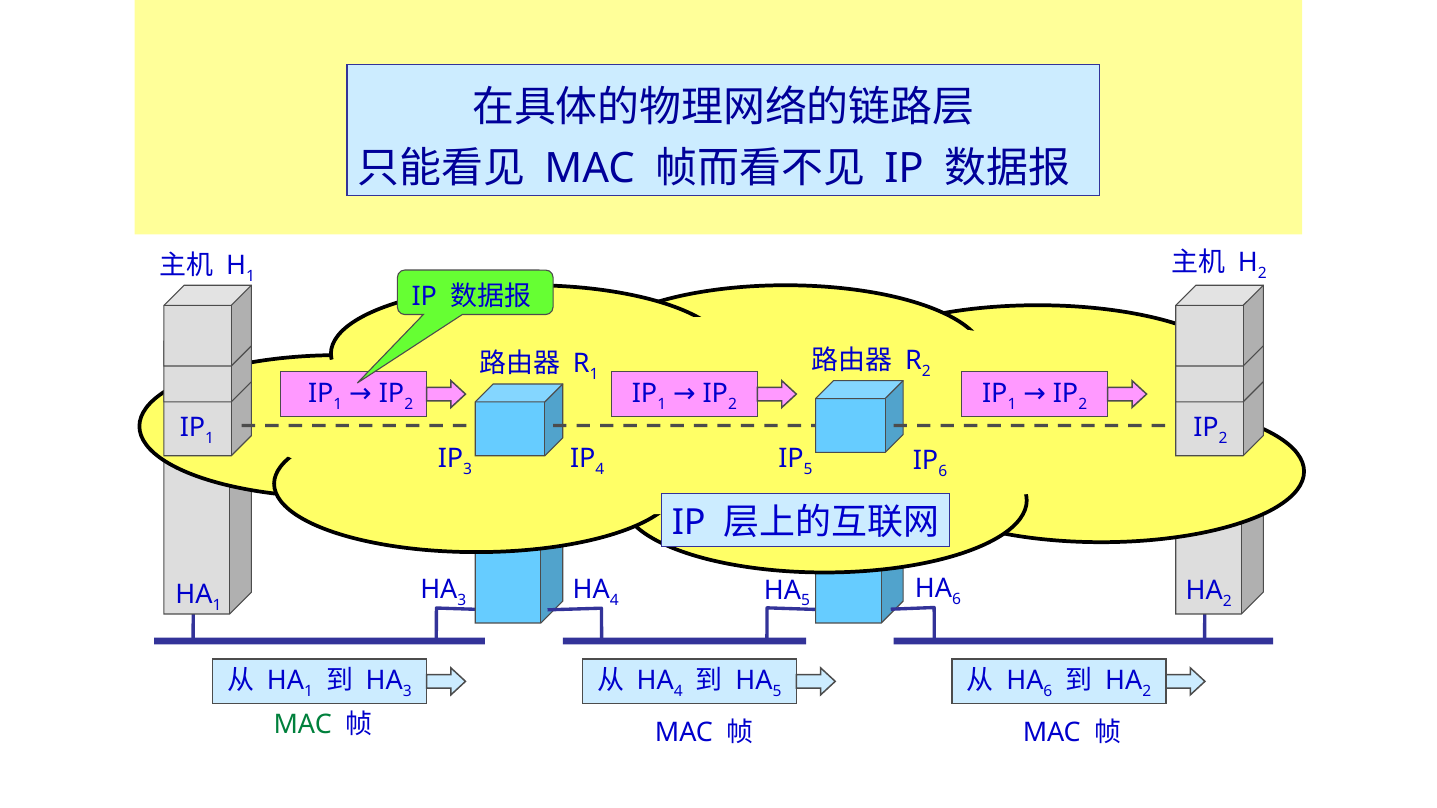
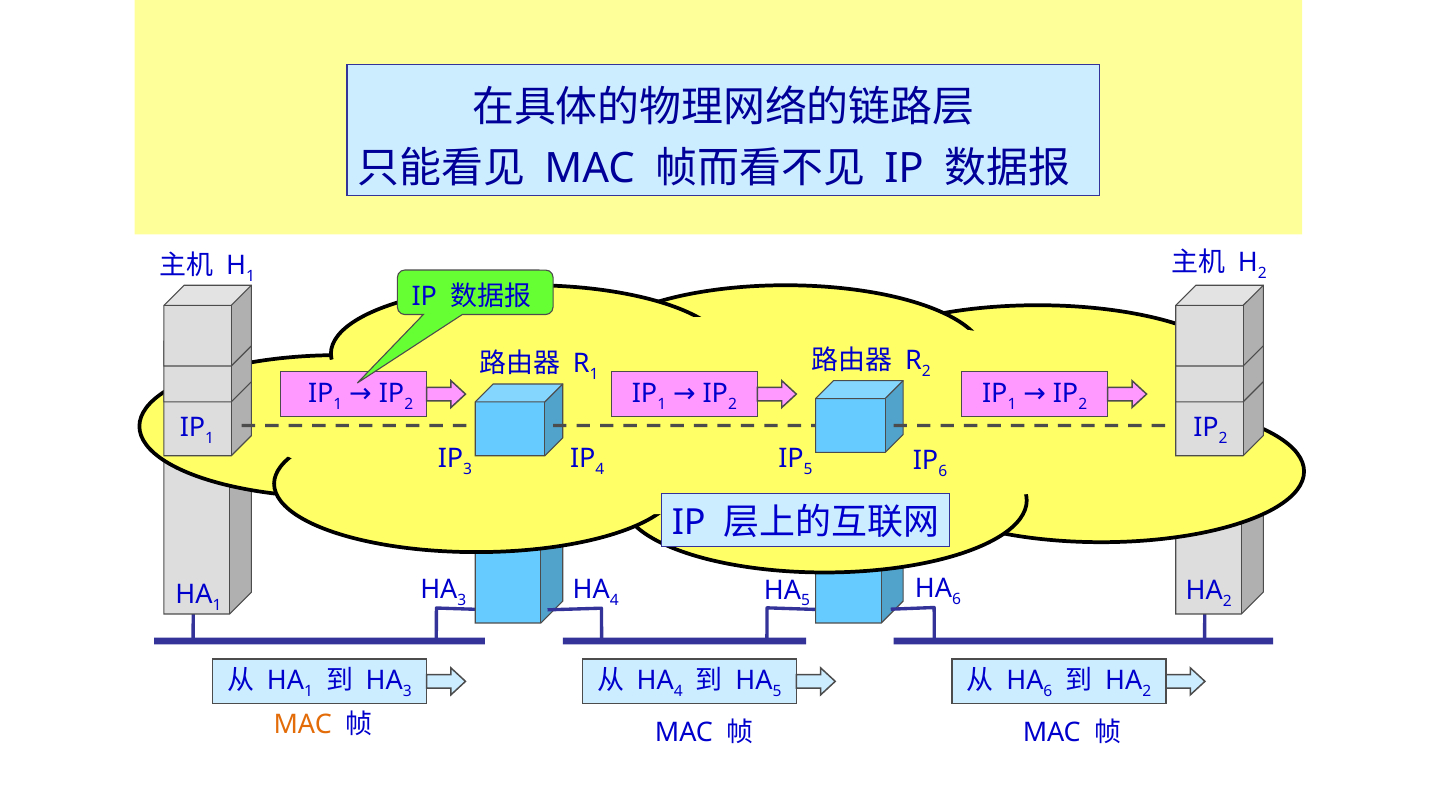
MAC at (303, 724) colour: green -> orange
